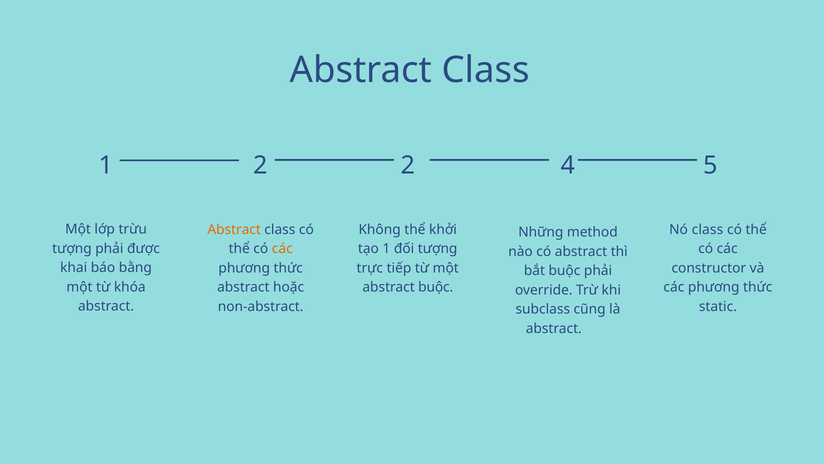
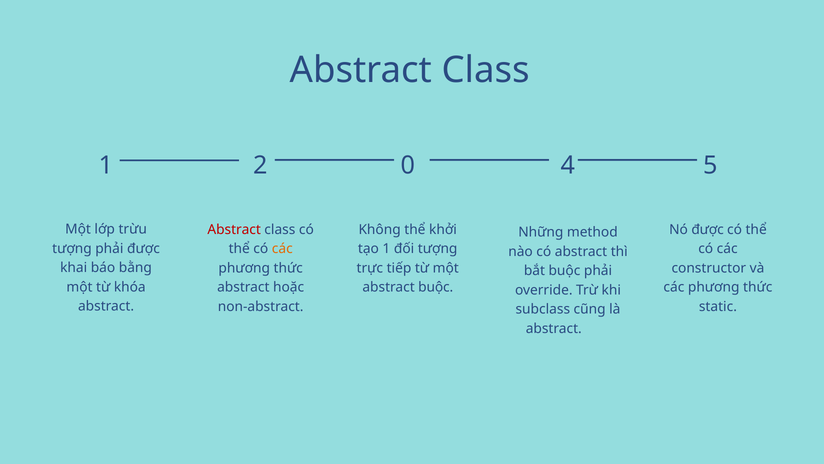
2 2: 2 -> 0
Abstract at (234, 229) colour: orange -> red
Nó class: class -> được
